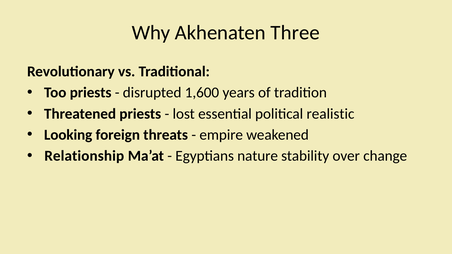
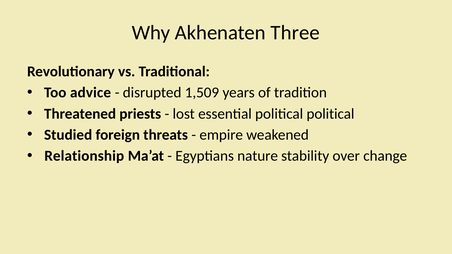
Too priests: priests -> advice
1,600: 1,600 -> 1,509
political realistic: realistic -> political
Looking: Looking -> Studied
